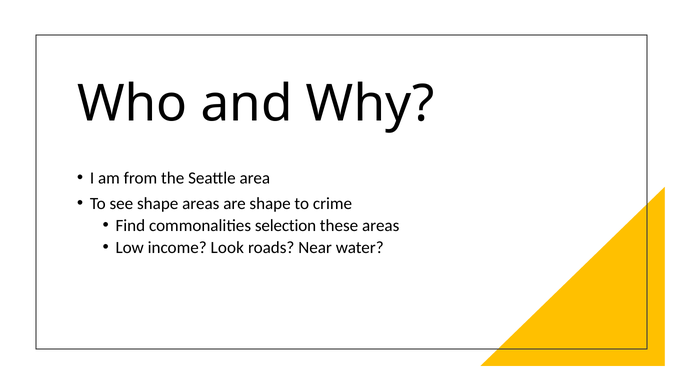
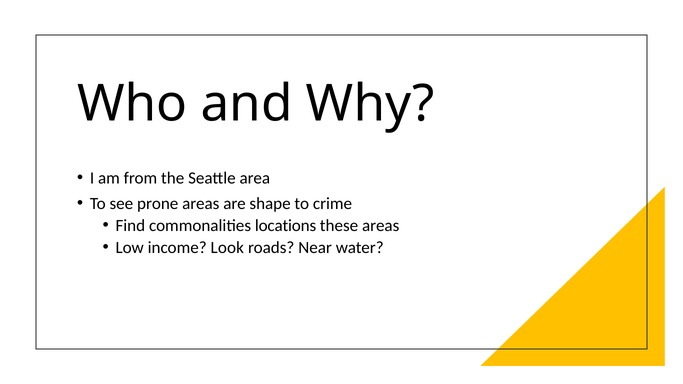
see shape: shape -> prone
selection: selection -> locations
